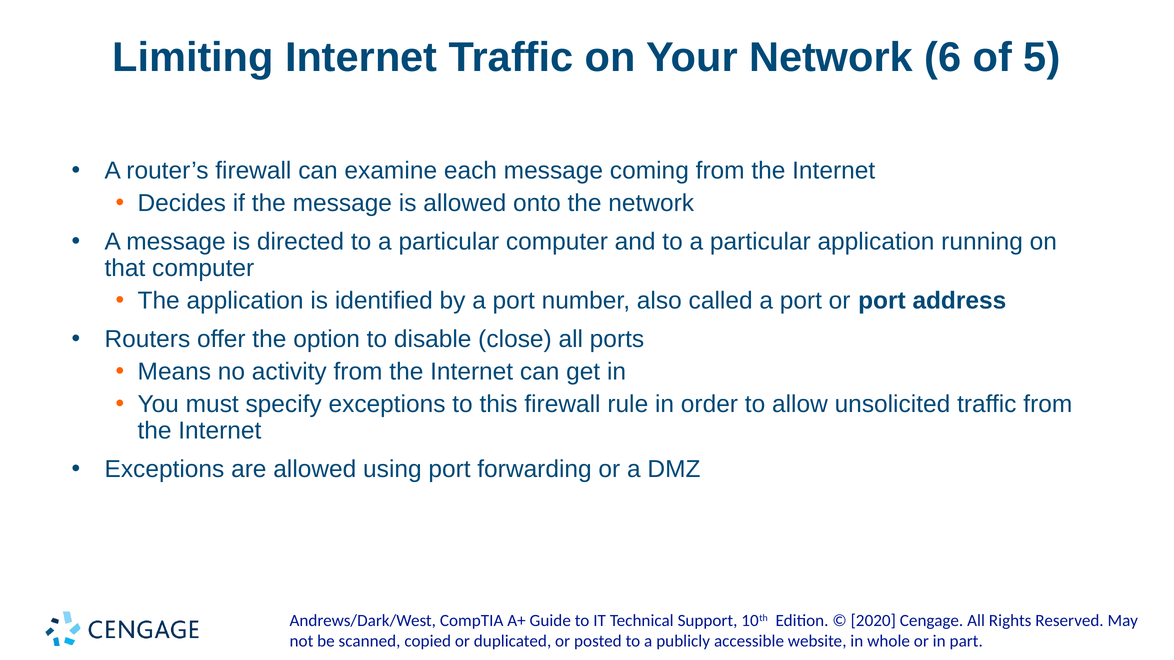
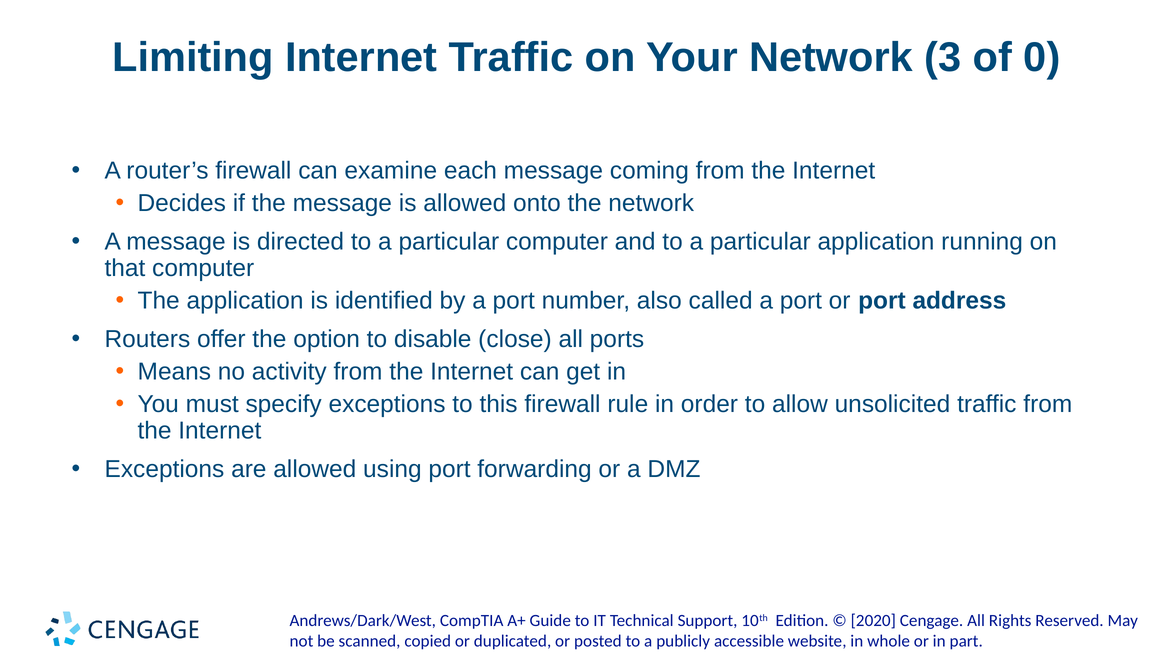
6: 6 -> 3
5: 5 -> 0
